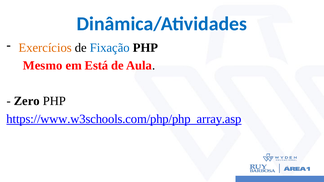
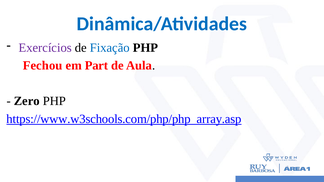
Exercícios colour: orange -> purple
Mesmo: Mesmo -> Fechou
Está: Está -> Part
